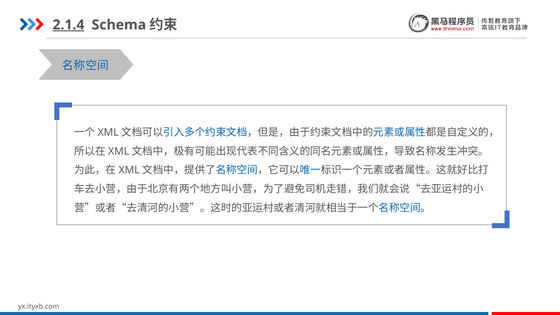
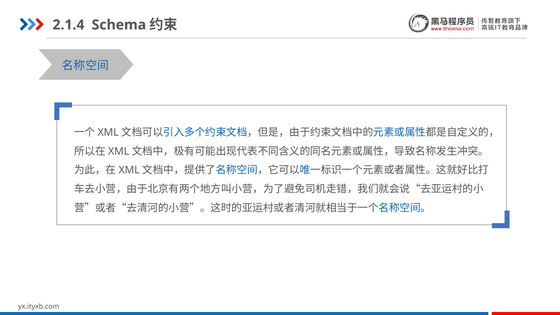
2.1.4 underline: present -> none
